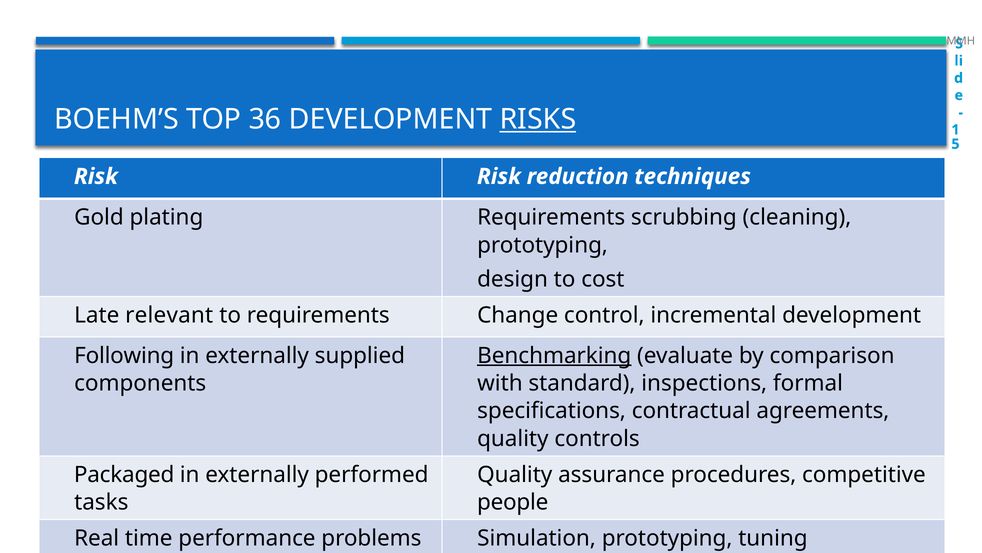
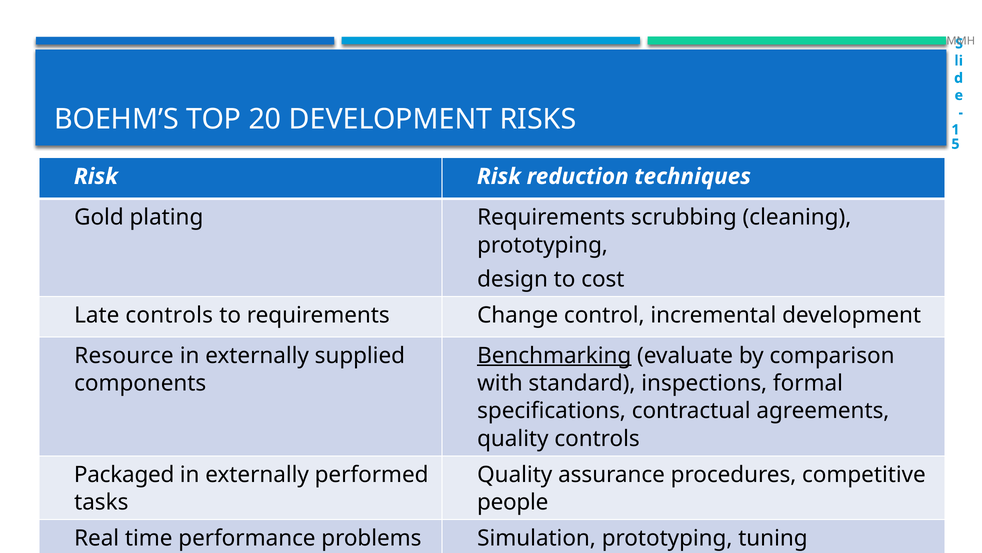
36: 36 -> 20
RISKS underline: present -> none
Late relevant: relevant -> controls
Following: Following -> Resource
